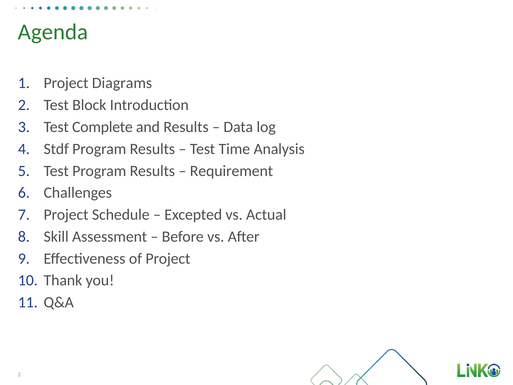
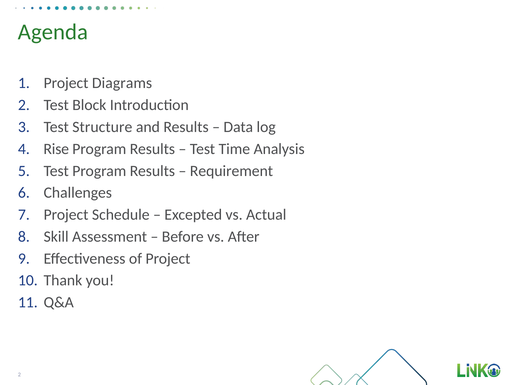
Complete: Complete -> Structure
Stdf: Stdf -> Rise
